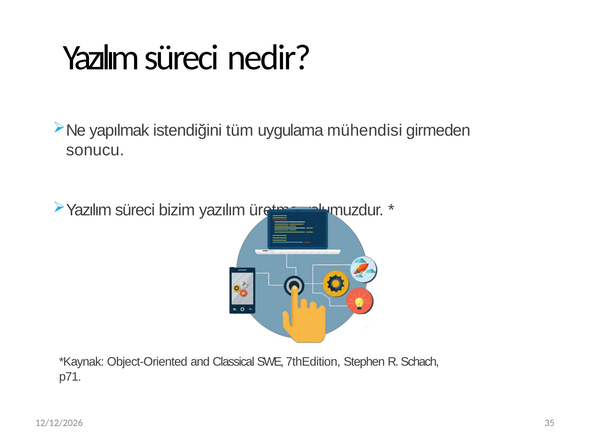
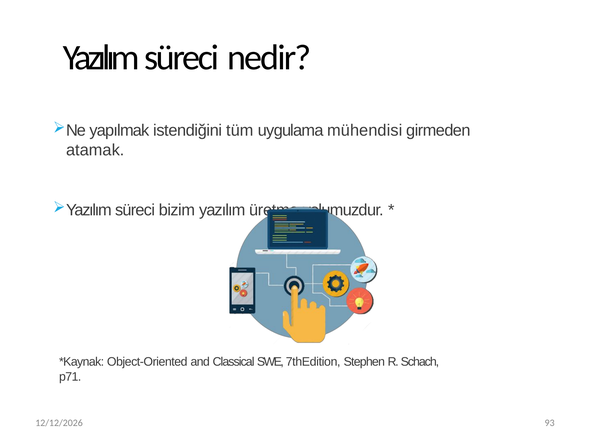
sonucu: sonucu -> atamak
35: 35 -> 93
